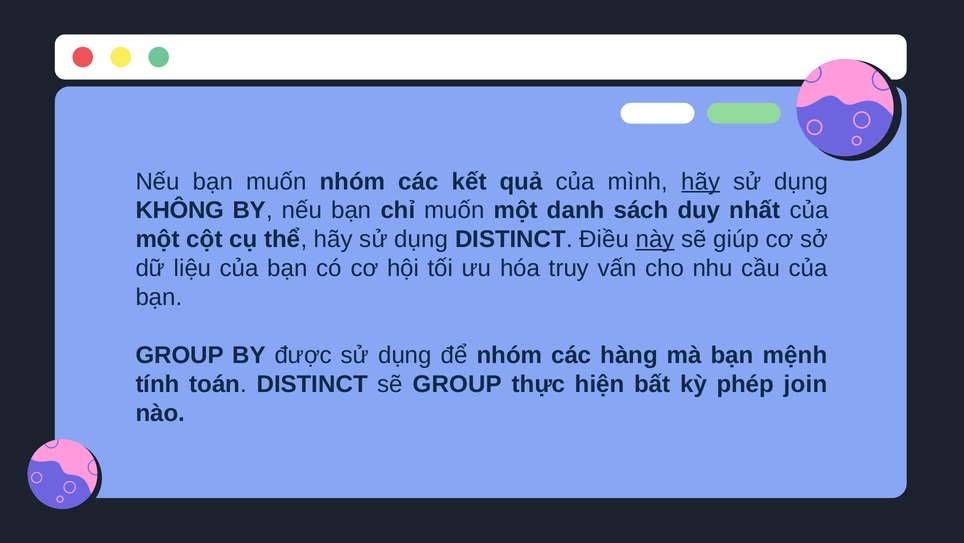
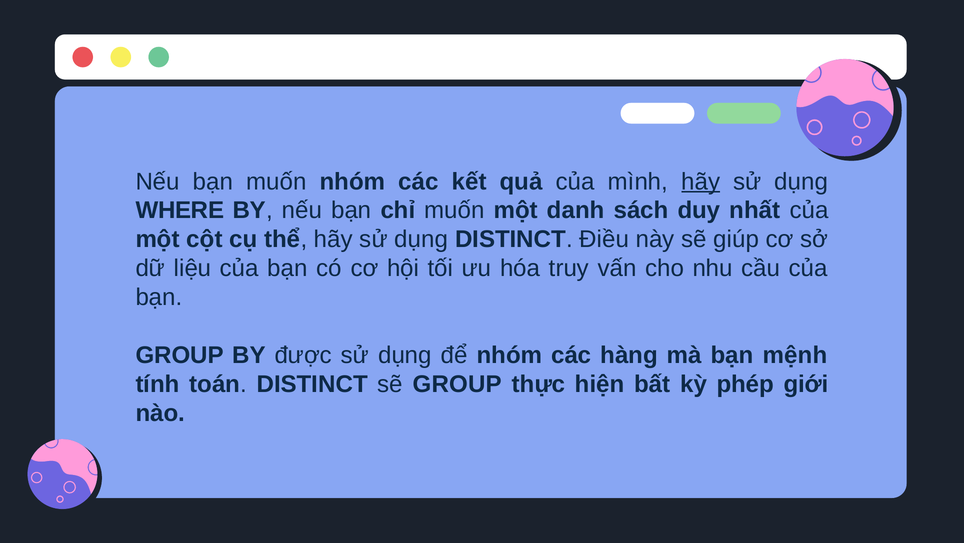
KHÔNG: KHÔNG -> WHERE
này underline: present -> none
join: join -> giới
